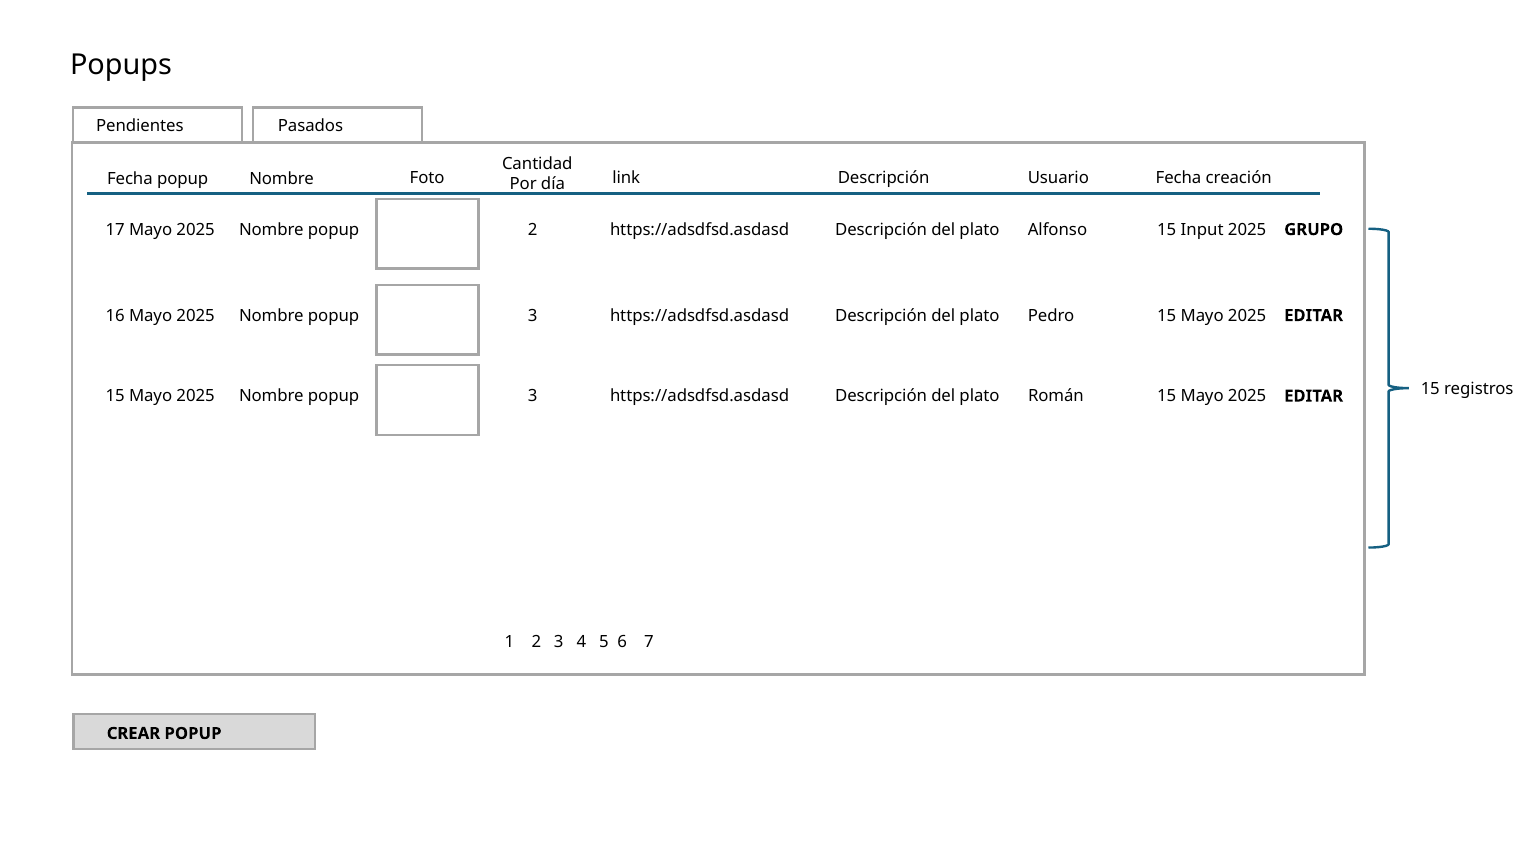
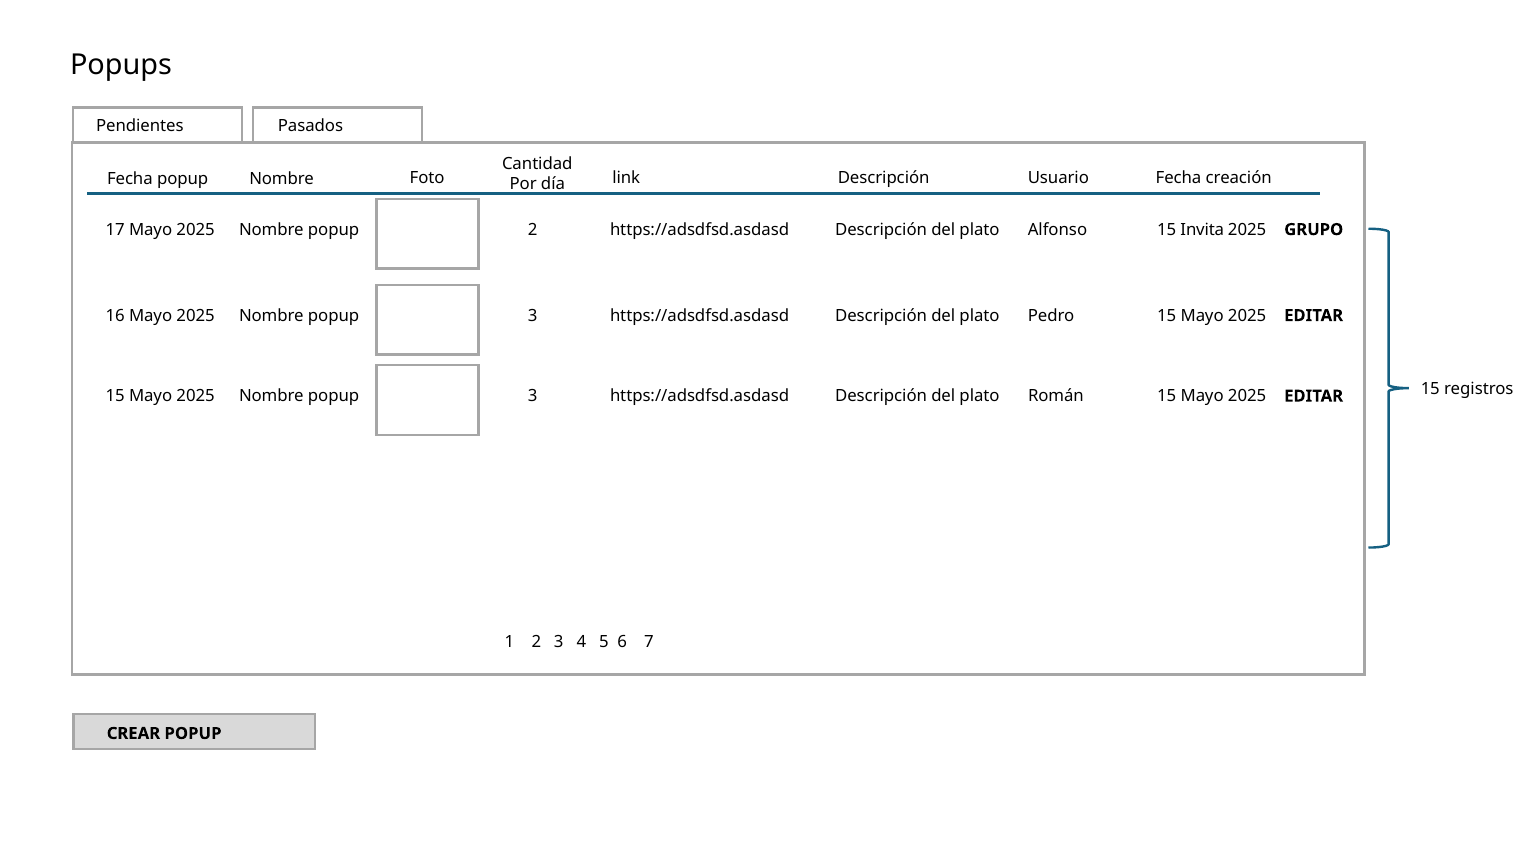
Input: Input -> Invita
